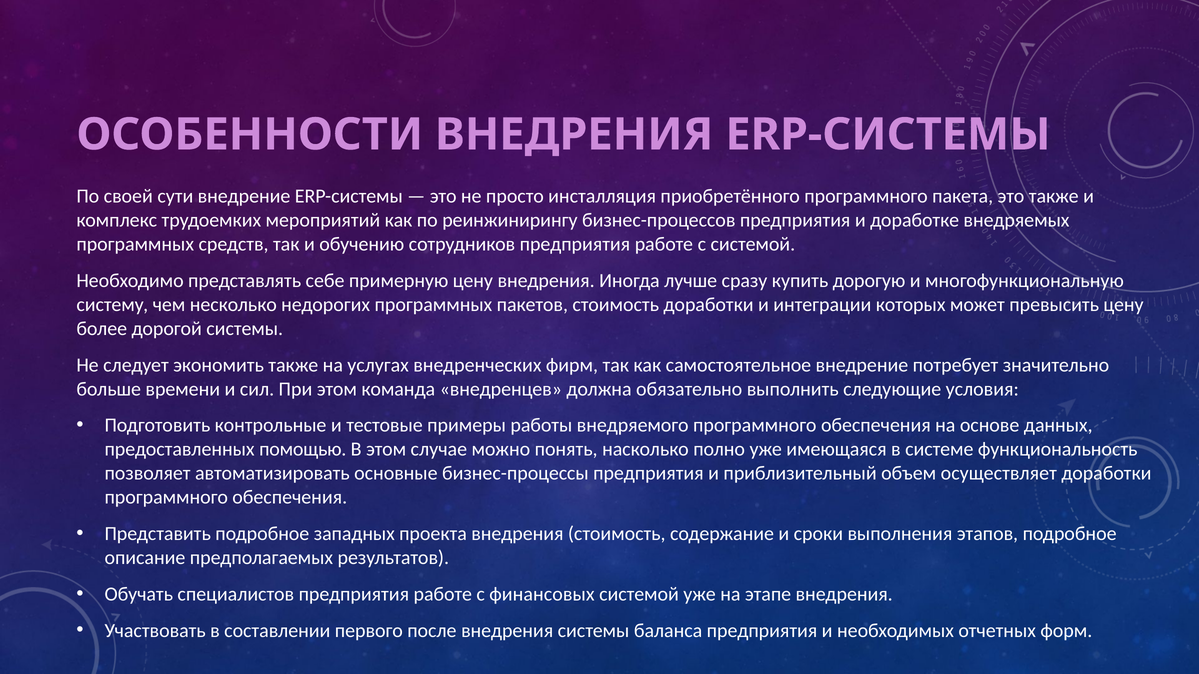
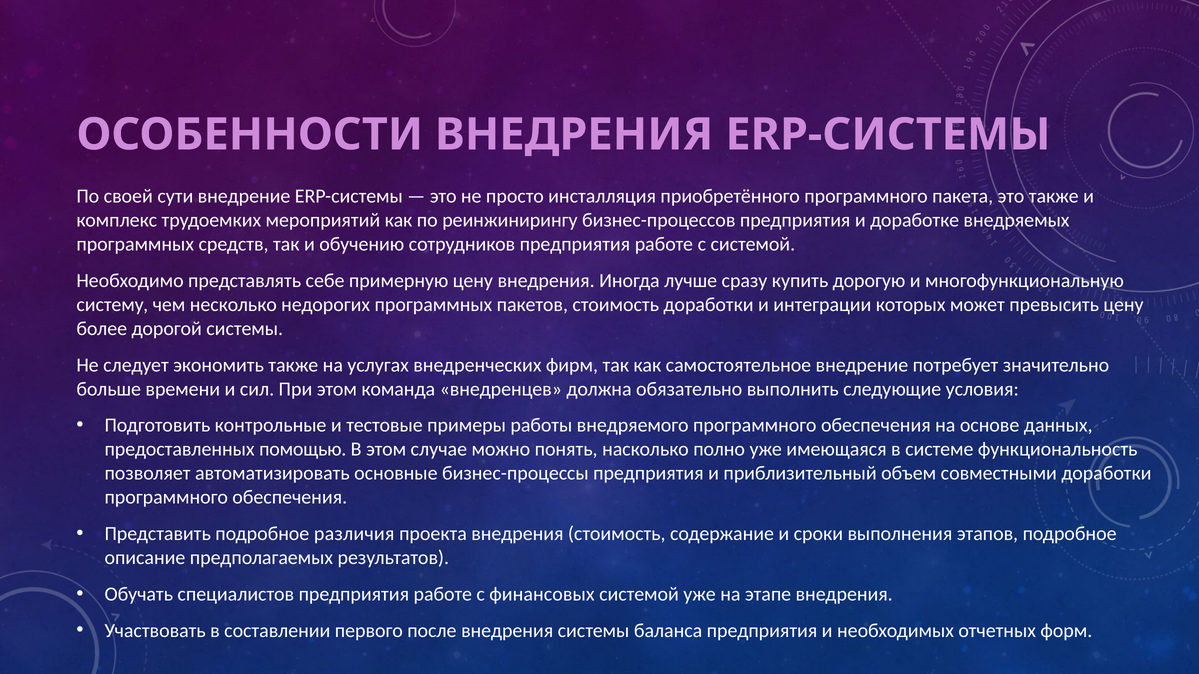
осуществляет: осуществляет -> совместными
западных: западных -> различия
